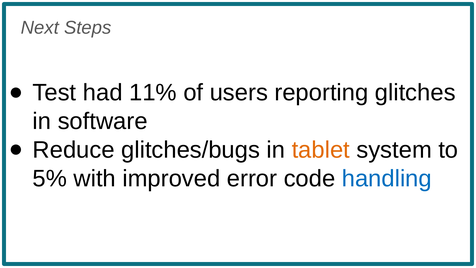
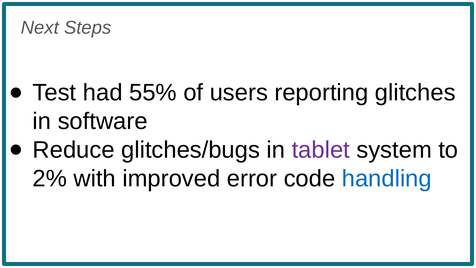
11%: 11% -> 55%
tablet colour: orange -> purple
5%: 5% -> 2%
